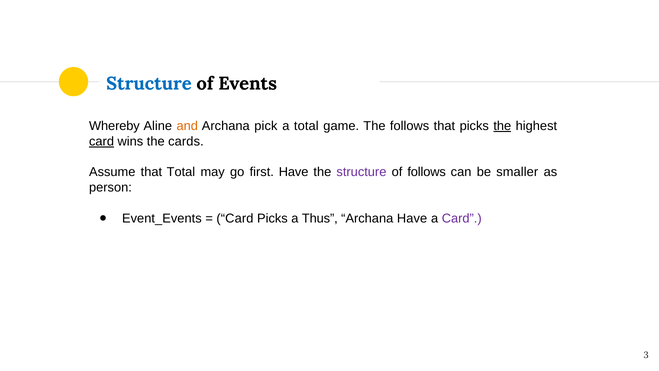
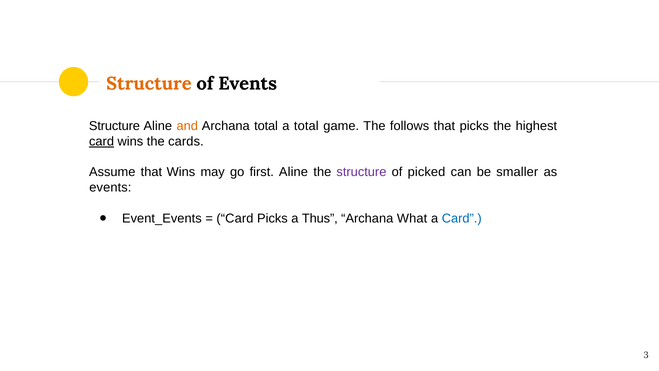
Structure at (149, 83) colour: blue -> orange
Whereby at (114, 126): Whereby -> Structure
Archana pick: pick -> total
the at (502, 126) underline: present -> none
that Total: Total -> Wins
first Have: Have -> Aline
of follows: follows -> picked
person at (110, 187): person -> events
Archana Have: Have -> What
Card at (462, 218) colour: purple -> blue
